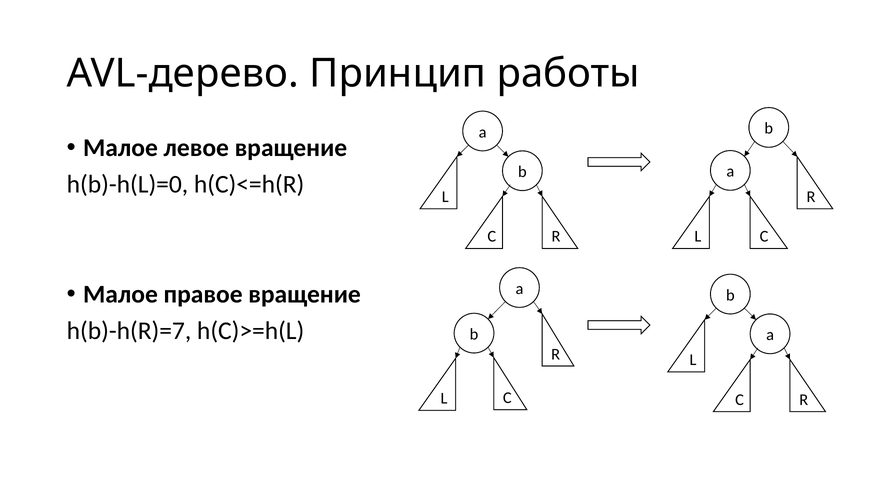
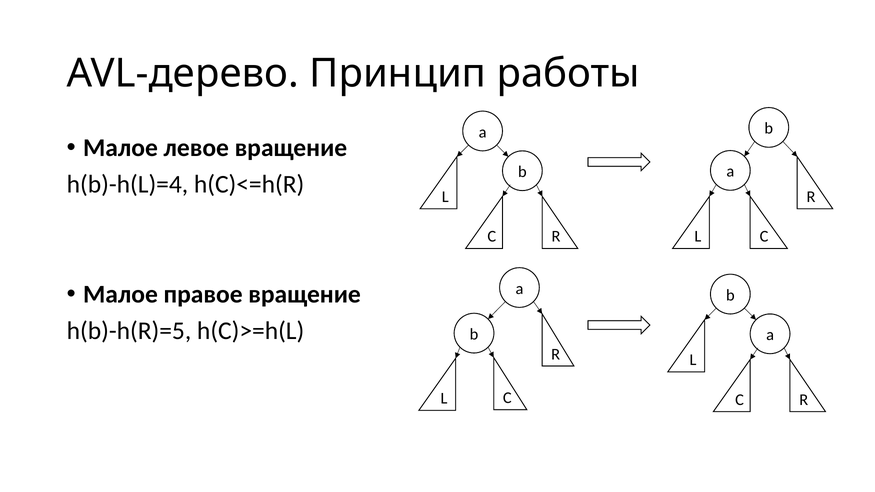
h(b)-h(L)=0: h(b)-h(L)=0 -> h(b)-h(L)=4
h(b)-h(R)=7: h(b)-h(R)=7 -> h(b)-h(R)=5
